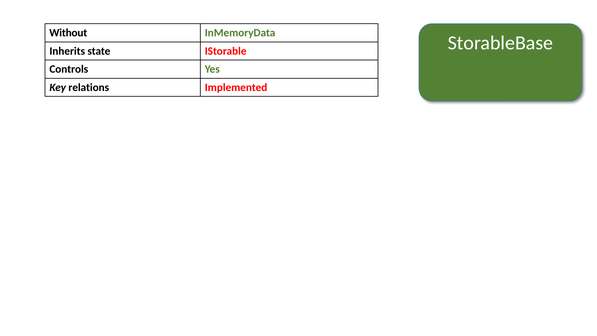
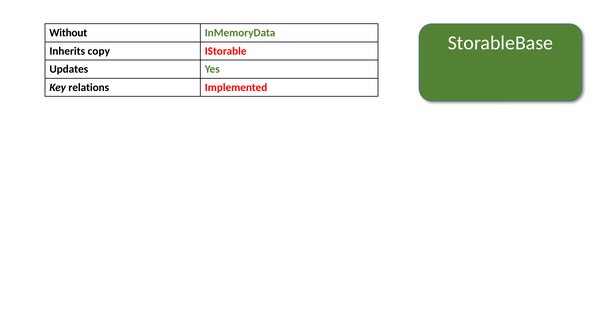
state: state -> copy
Controls: Controls -> Updates
